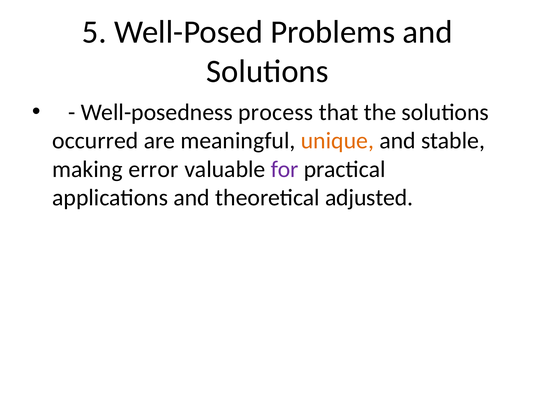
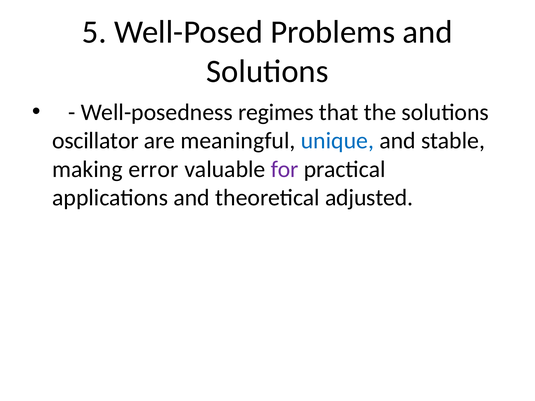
process: process -> regimes
occurred: occurred -> oscillator
unique colour: orange -> blue
